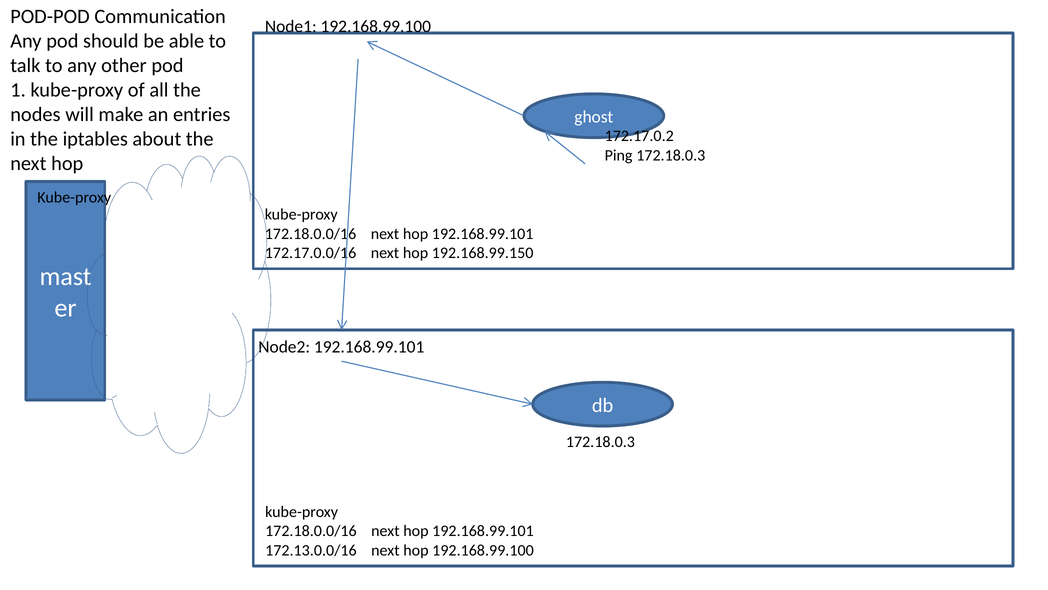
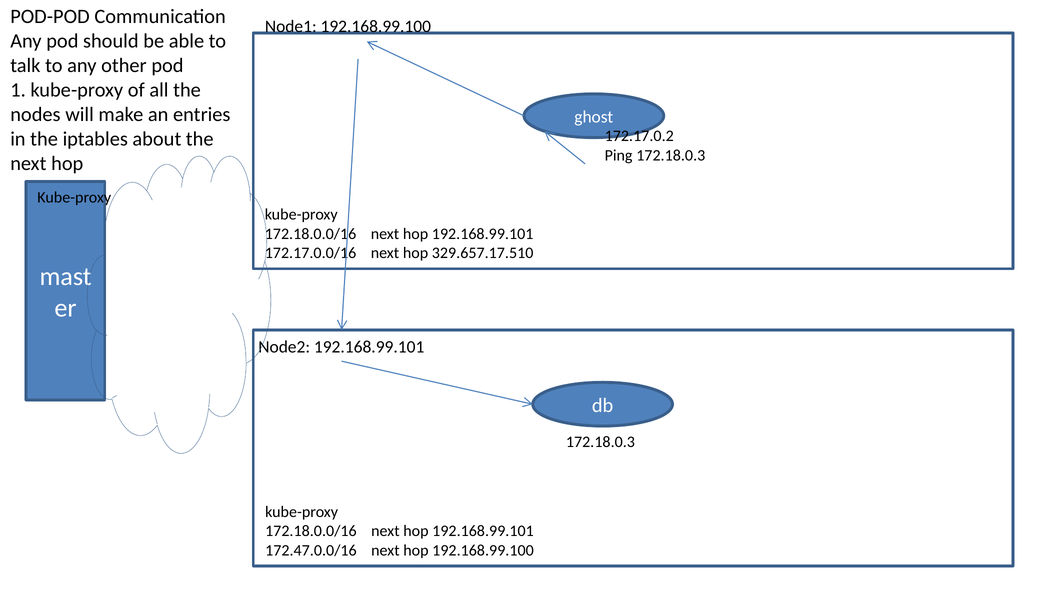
192.168.99.150: 192.168.99.150 -> 329.657.17.510
172.13.0.0/16: 172.13.0.0/16 -> 172.47.0.0/16
